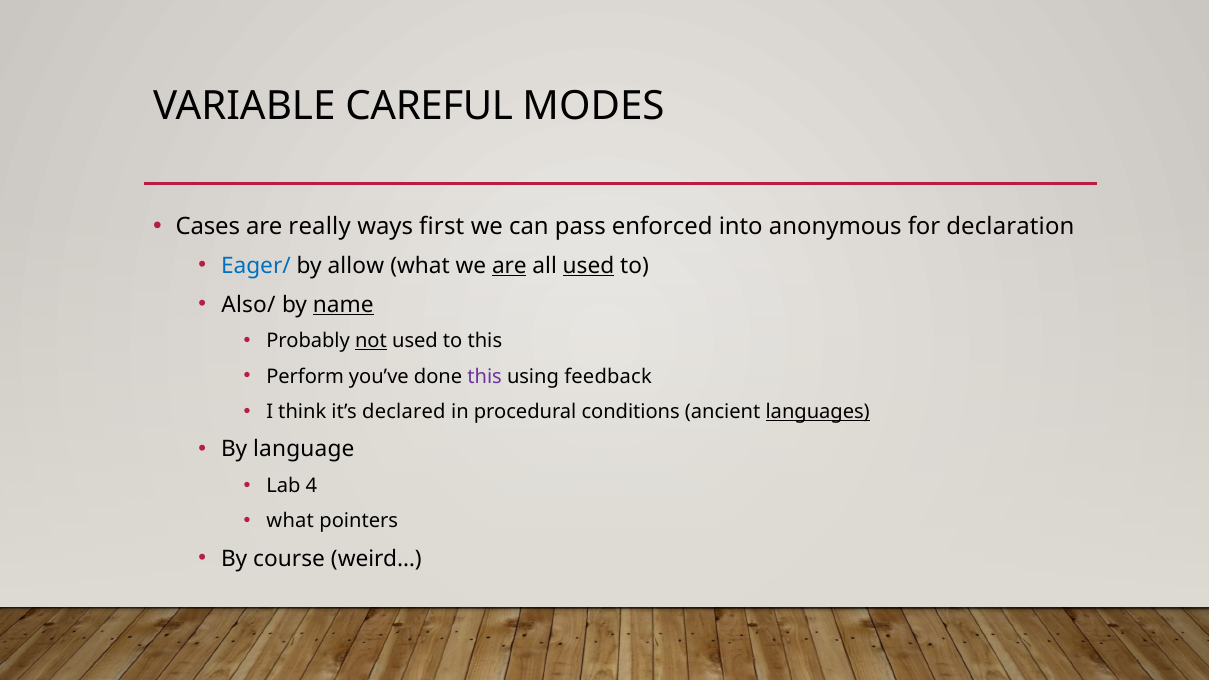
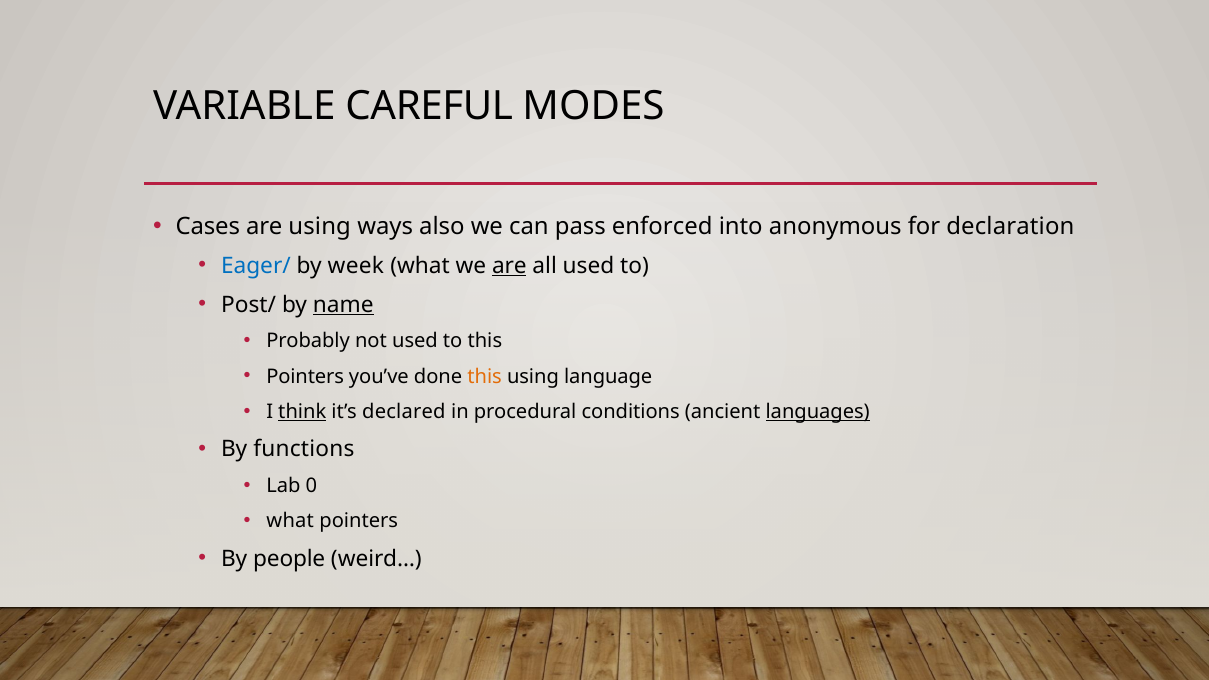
are really: really -> using
first: first -> also
allow: allow -> week
used at (588, 266) underline: present -> none
Also/: Also/ -> Post/
not underline: present -> none
Perform at (305, 377): Perform -> Pointers
this at (485, 377) colour: purple -> orange
feedback: feedback -> language
think underline: none -> present
language: language -> functions
4: 4 -> 0
course: course -> people
